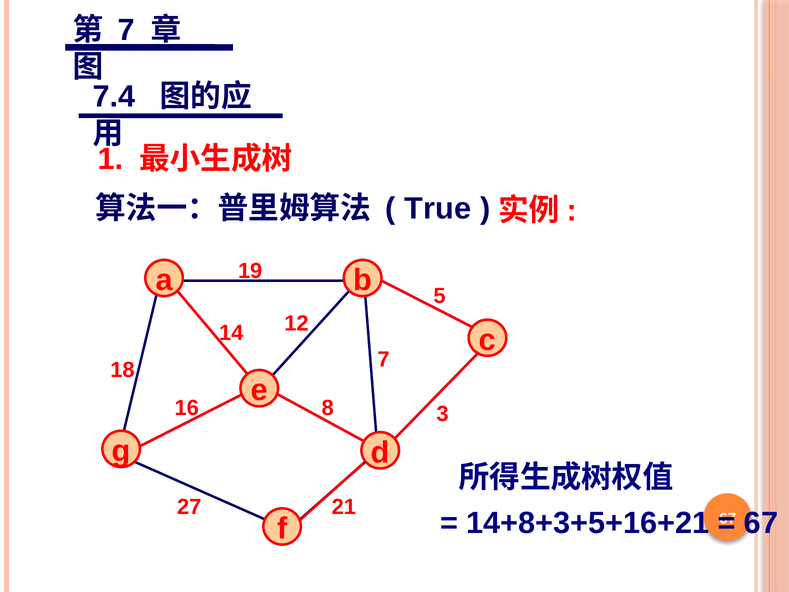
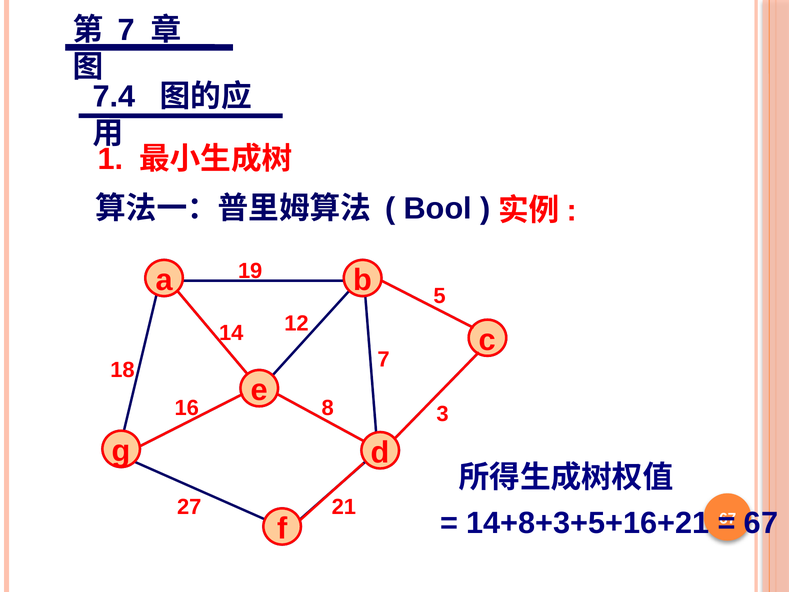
True: True -> Bool
